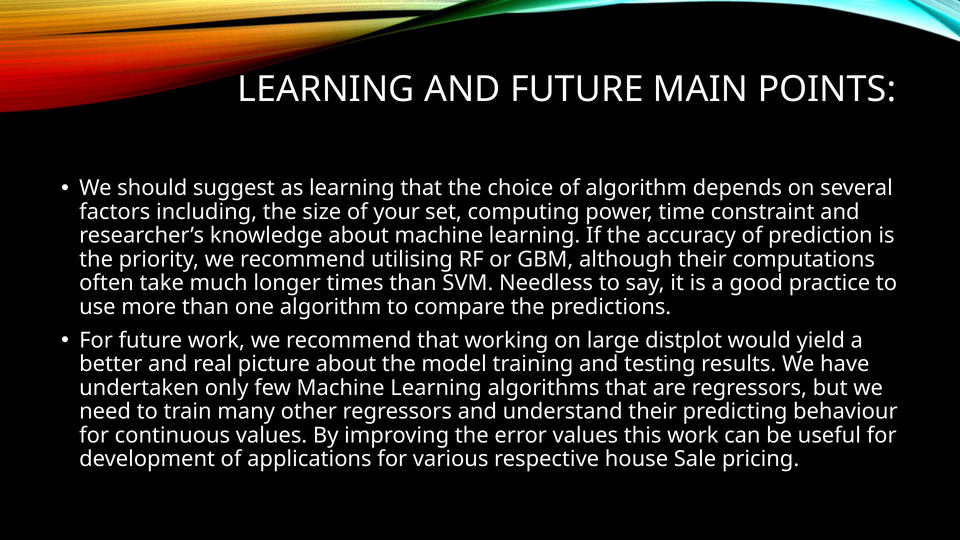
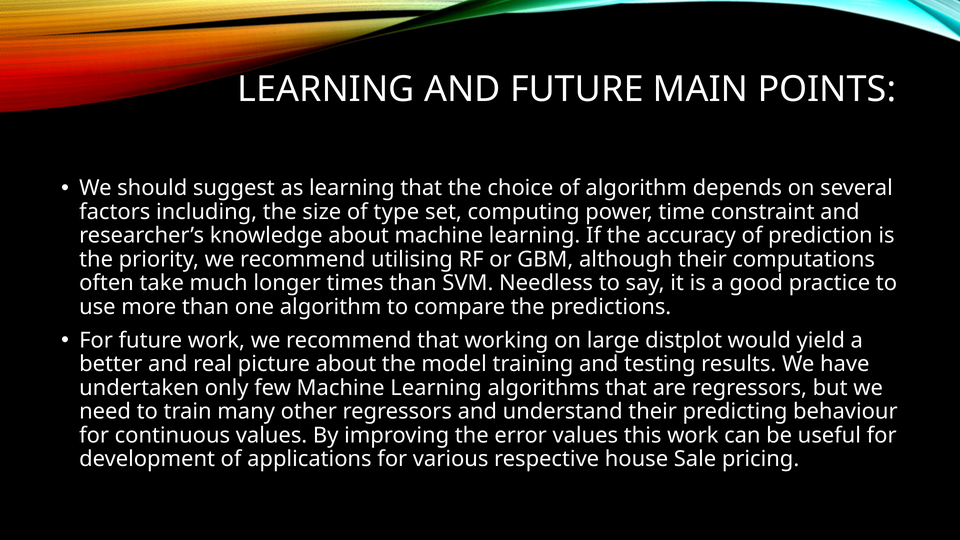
your: your -> type
